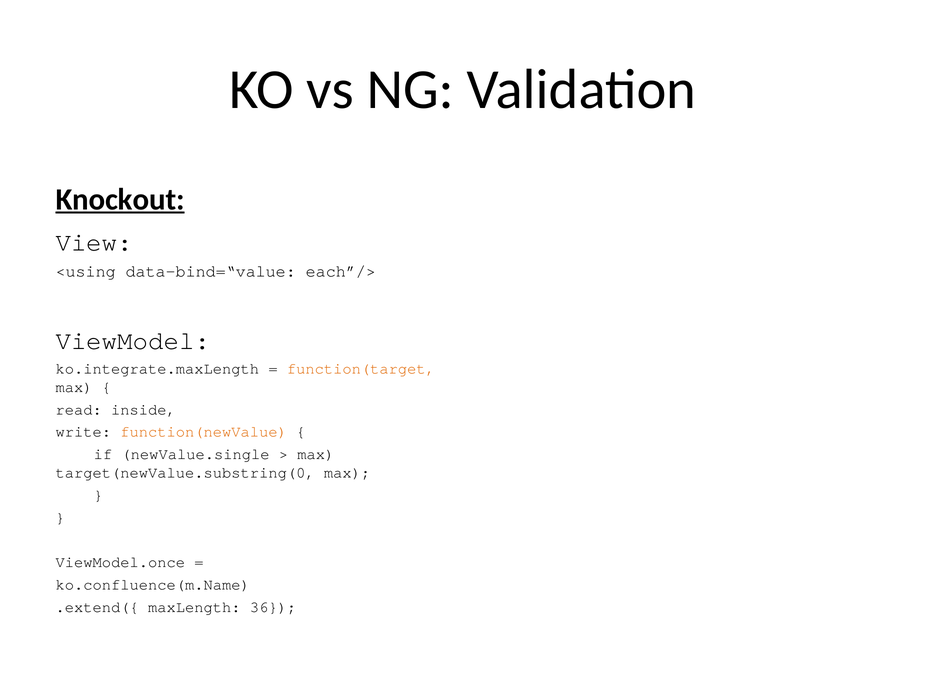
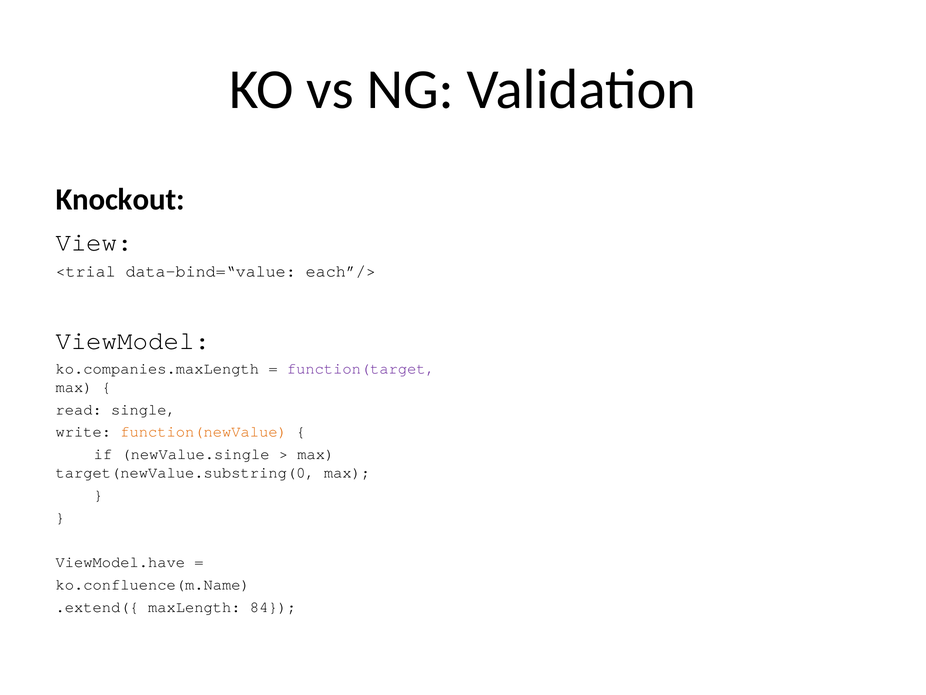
Knockout underline: present -> none
<using: <using -> <trial
ko.integrate.maxLength: ko.integrate.maxLength -> ko.companies.maxLength
function(target colour: orange -> purple
inside: inside -> single
ViewModel.once: ViewModel.once -> ViewModel.have
36: 36 -> 84
